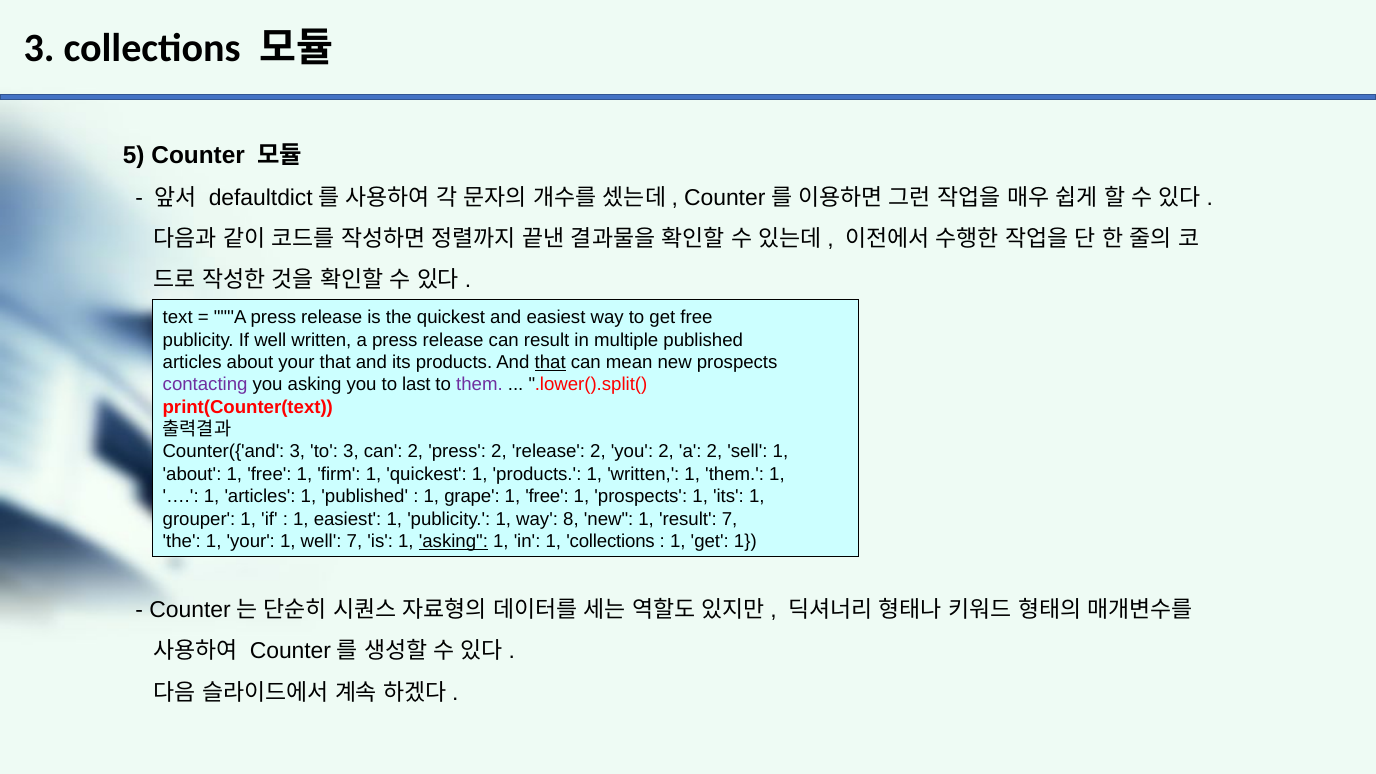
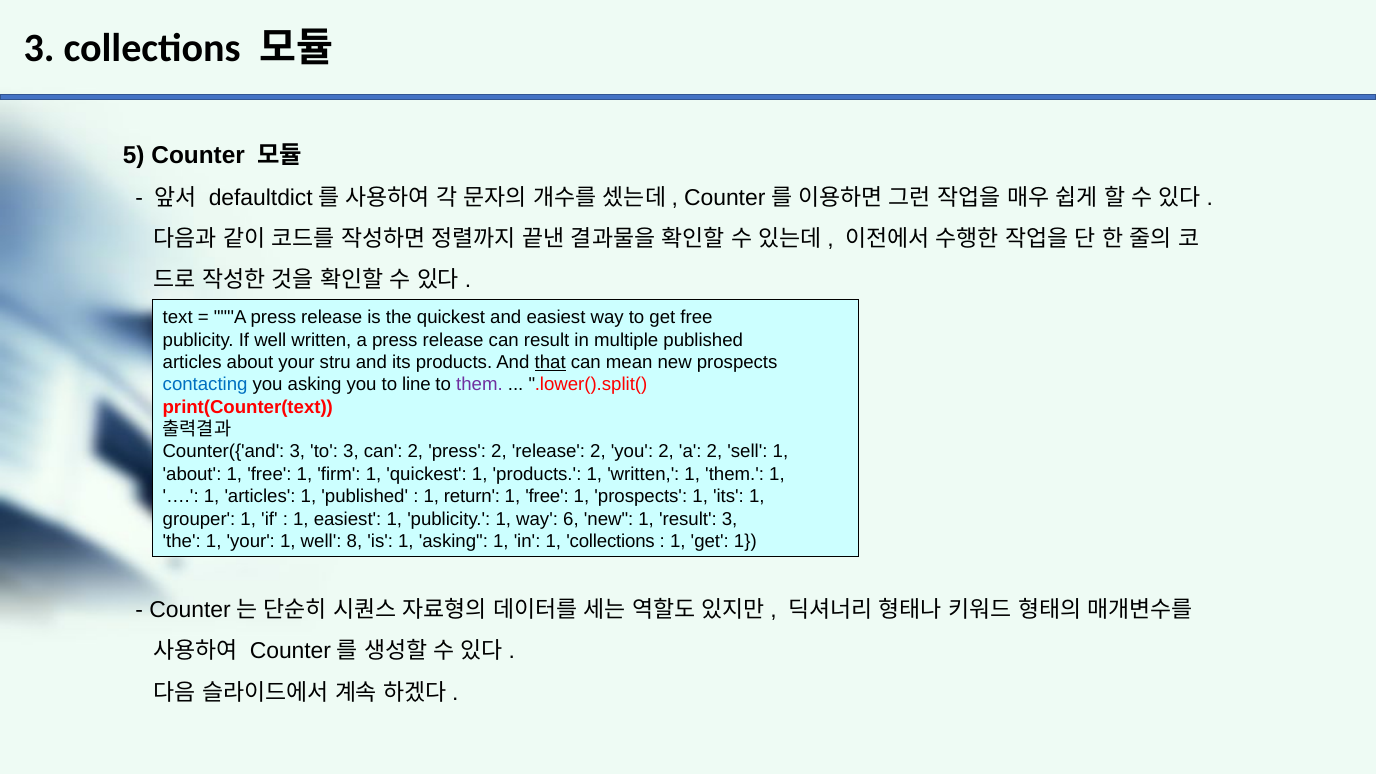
your that: that -> stru
contacting colour: purple -> blue
last: last -> line
grape: grape -> return
8: 8 -> 6
result 7: 7 -> 3
well 7: 7 -> 8
asking at (453, 541) underline: present -> none
